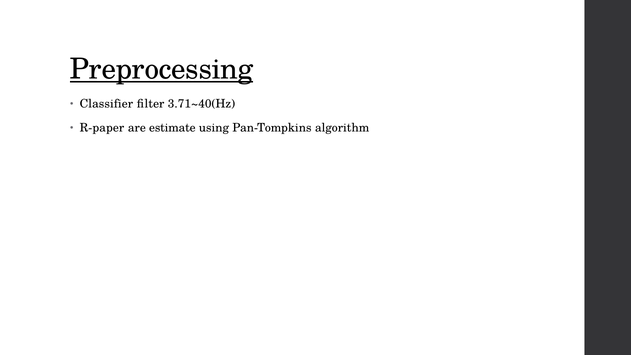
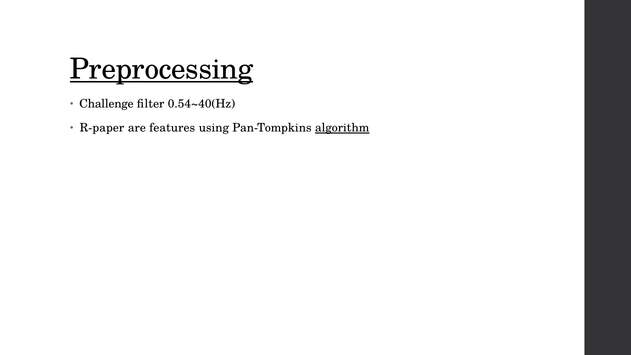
Classifier: Classifier -> Challenge
3.71~40(Hz: 3.71~40(Hz -> 0.54~40(Hz
estimate: estimate -> features
algorithm underline: none -> present
